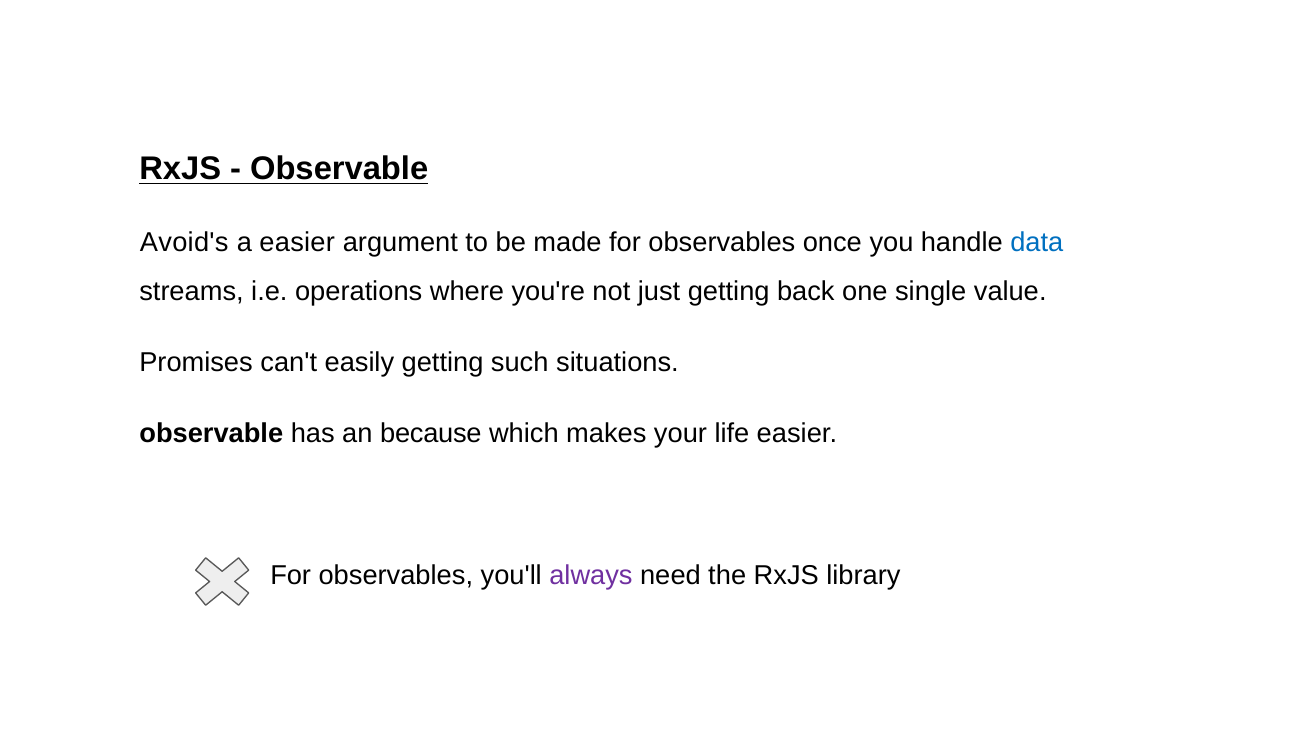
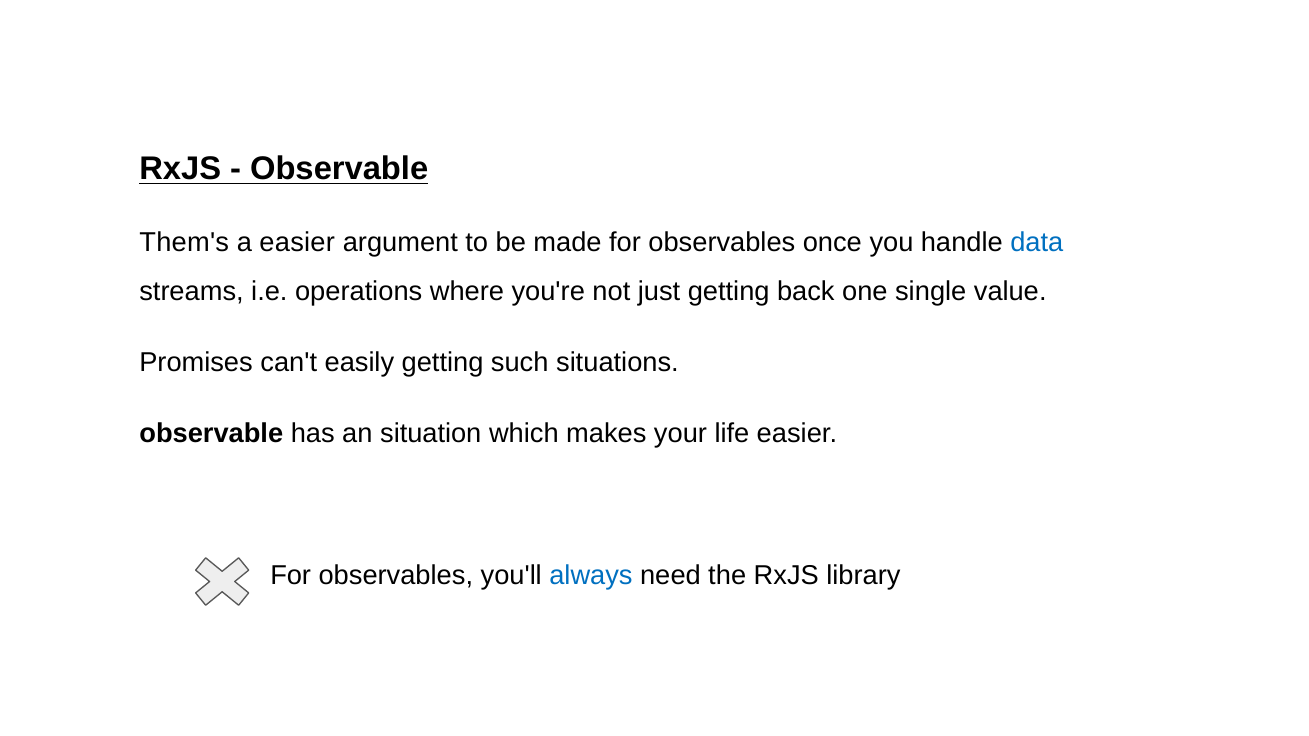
Avoid's: Avoid's -> Them's
because: because -> situation
always colour: purple -> blue
